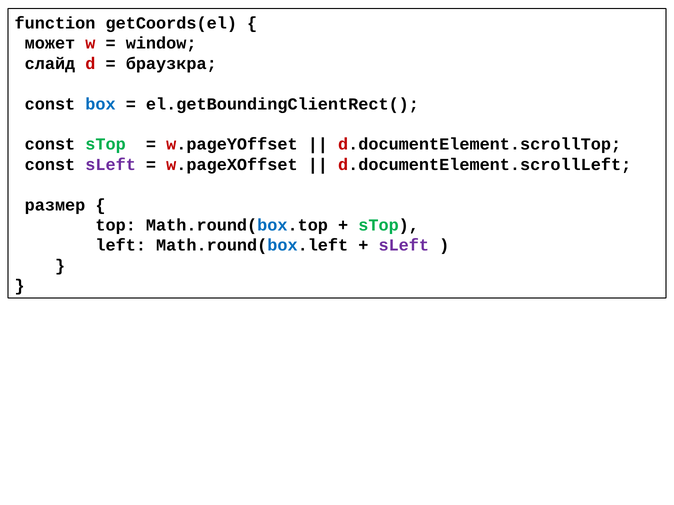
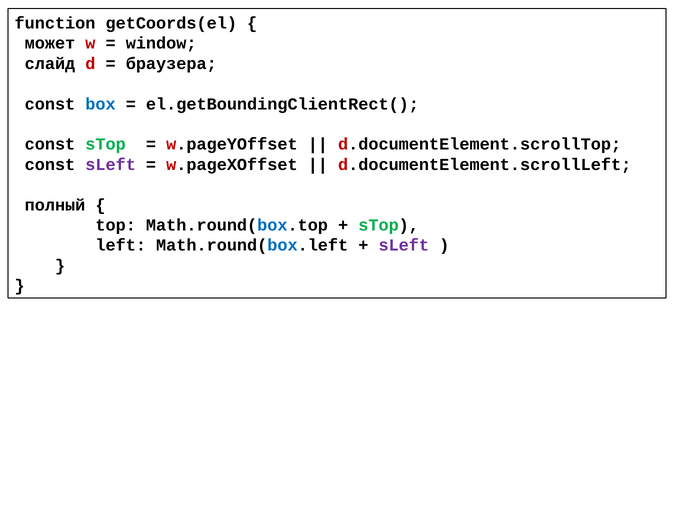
браузкра: браузкра -> браузера
размер: размер -> полный
